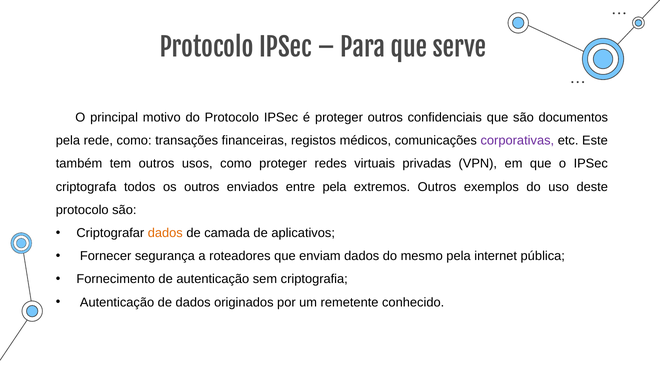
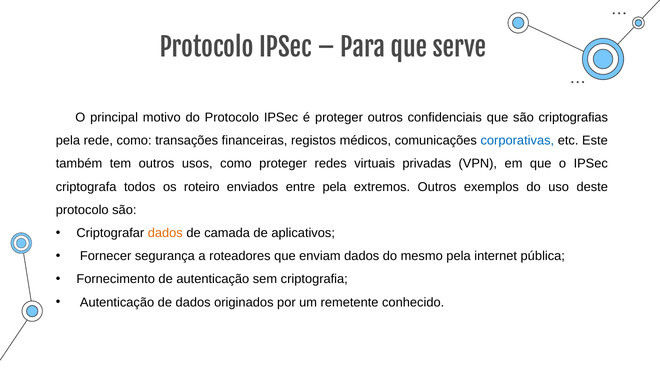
documentos: documentos -> criptografias
corporativas colour: purple -> blue
os outros: outros -> roteiro
